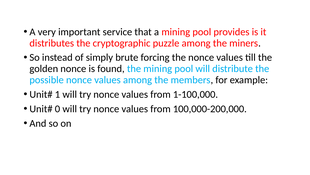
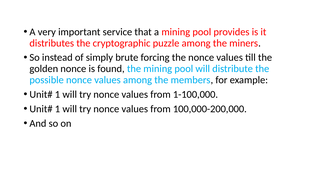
0 at (57, 108): 0 -> 1
